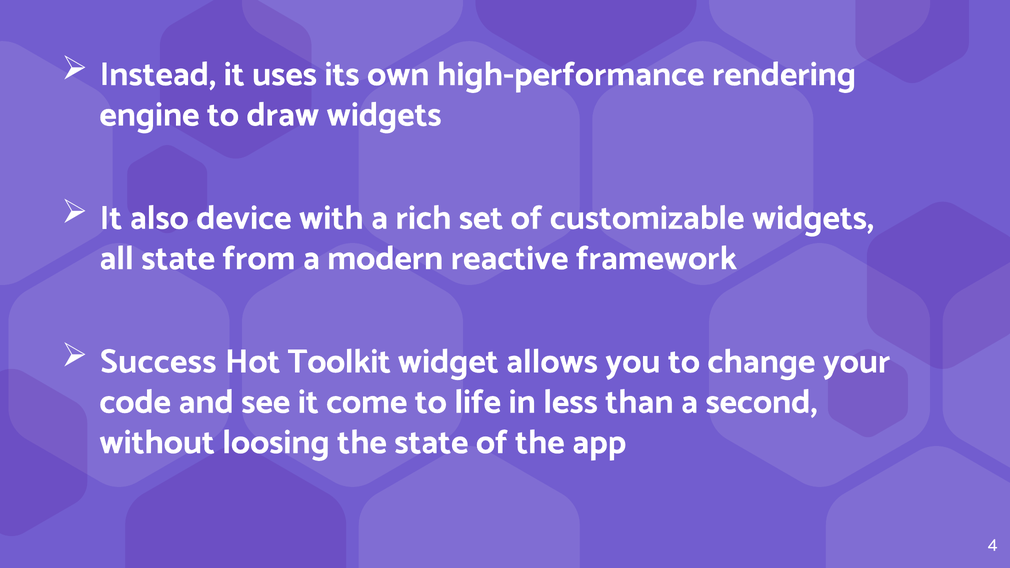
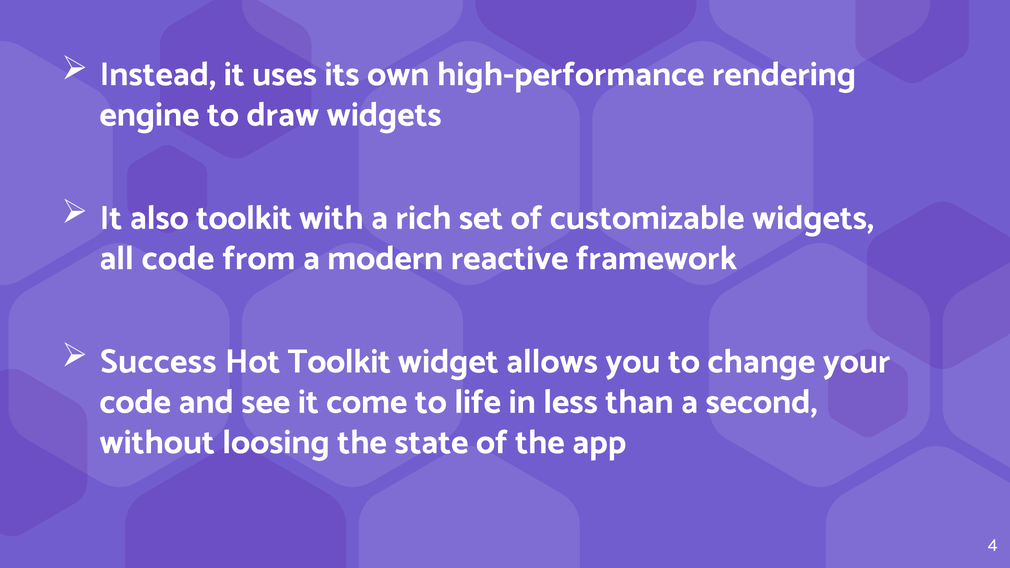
also device: device -> toolkit
all state: state -> code
